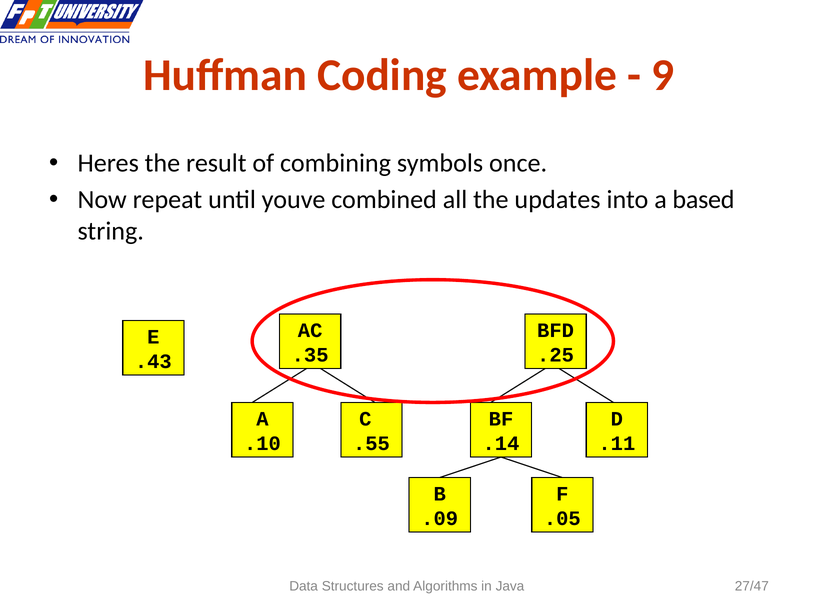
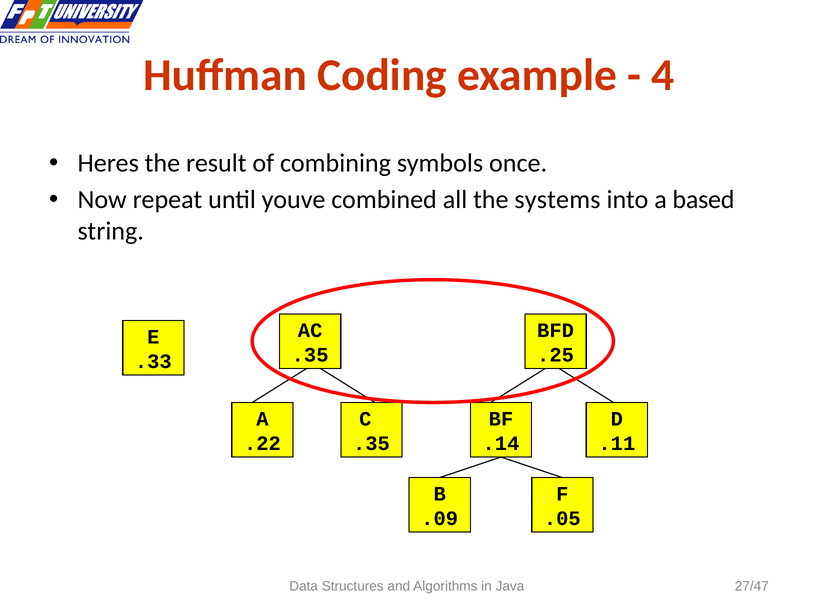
9: 9 -> 4
updates: updates -> systems
.43: .43 -> .33
.10: .10 -> .22
.55 at (371, 443): .55 -> .35
